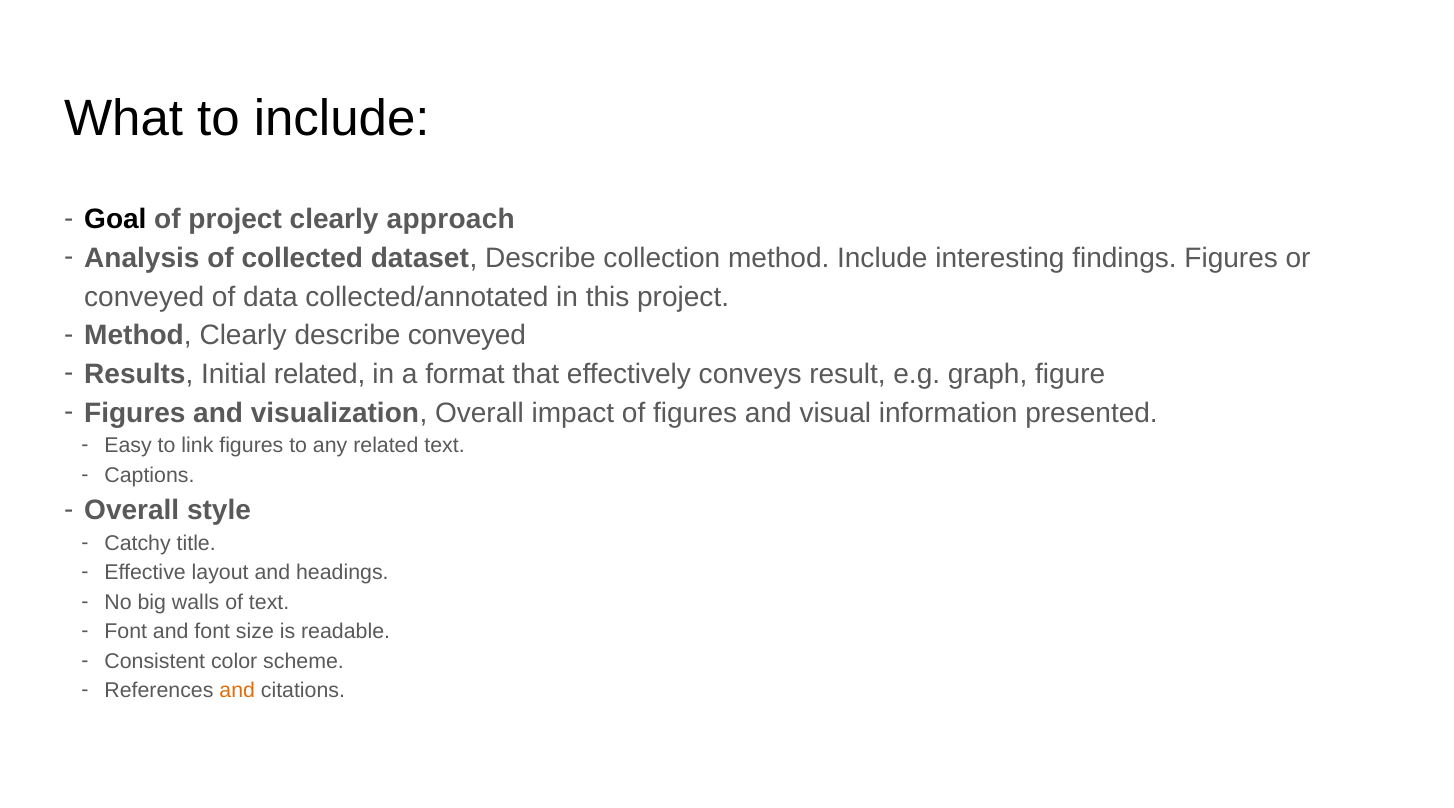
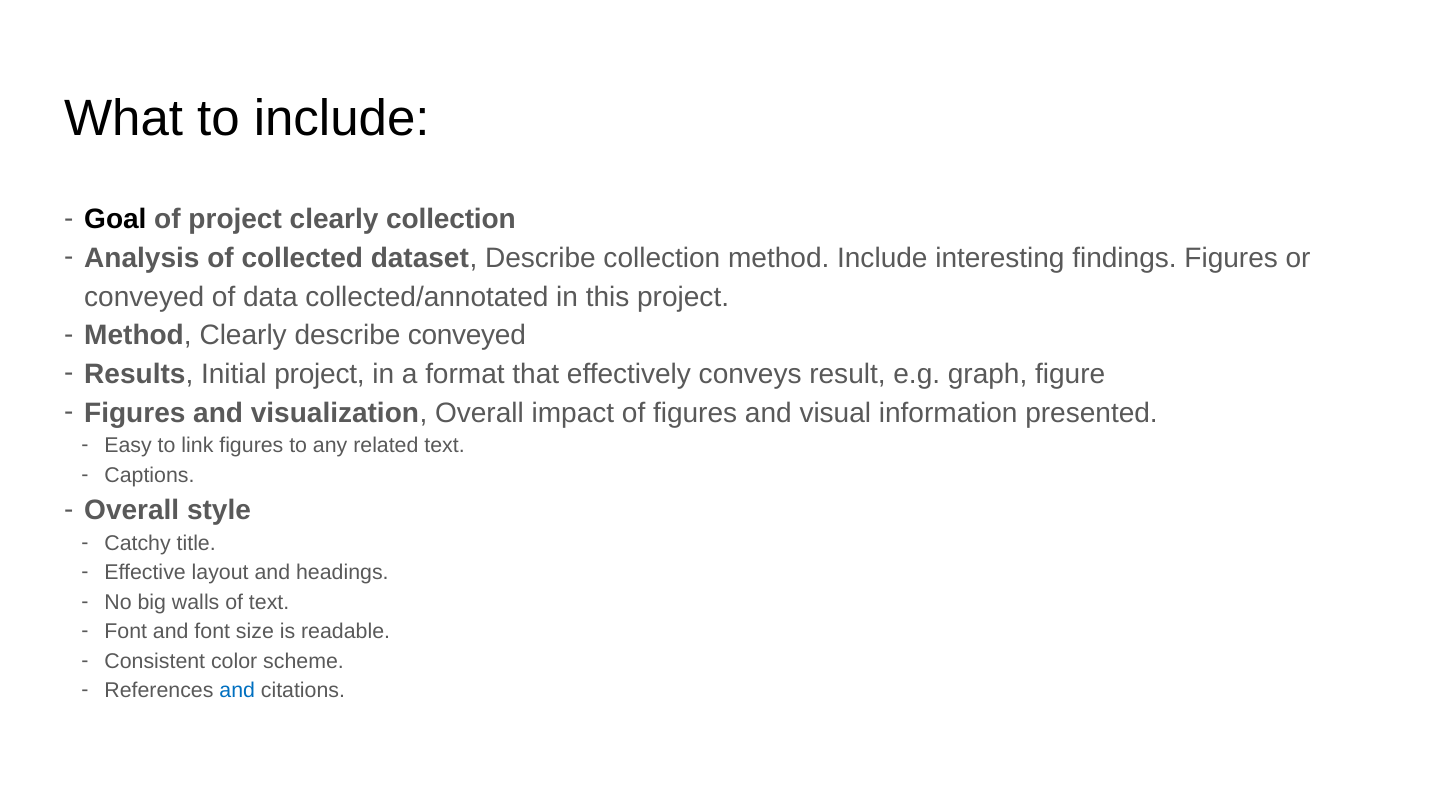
clearly approach: approach -> collection
Initial related: related -> project
and at (237, 690) colour: orange -> blue
